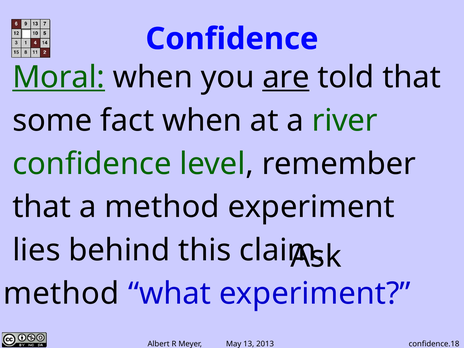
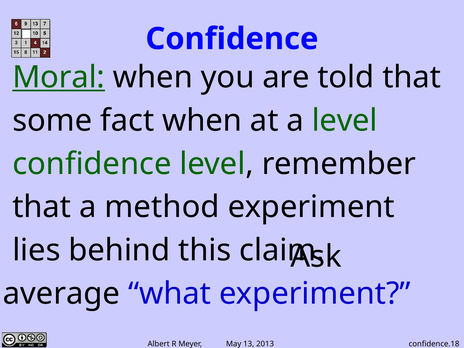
are underline: present -> none
a river: river -> level
method at (61, 294): method -> average
